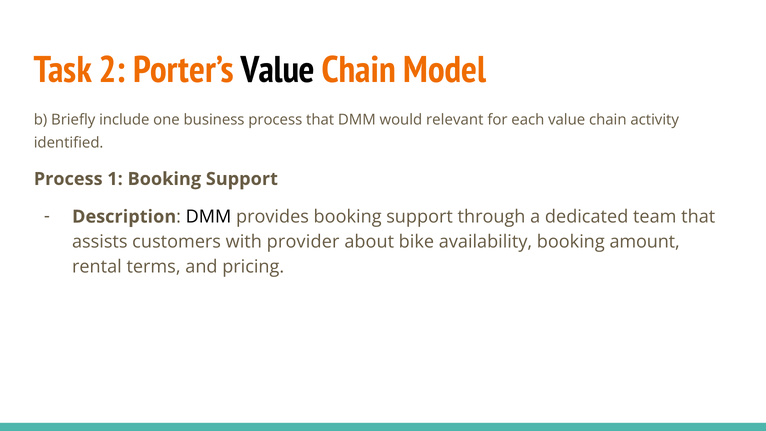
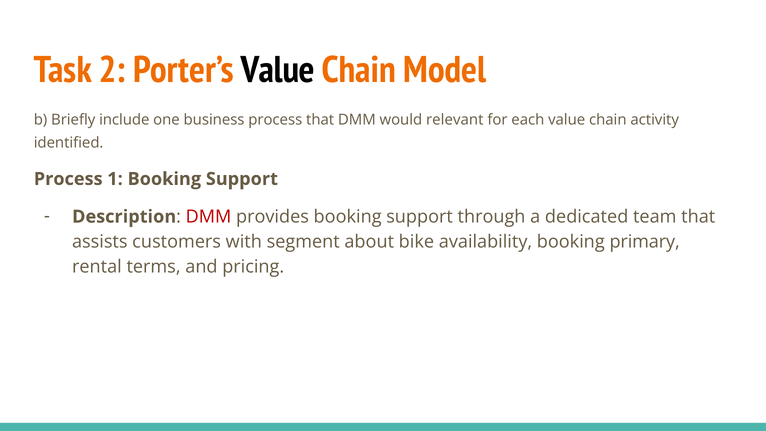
DMM at (208, 217) colour: black -> red
provider: provider -> segment
amount: amount -> primary
